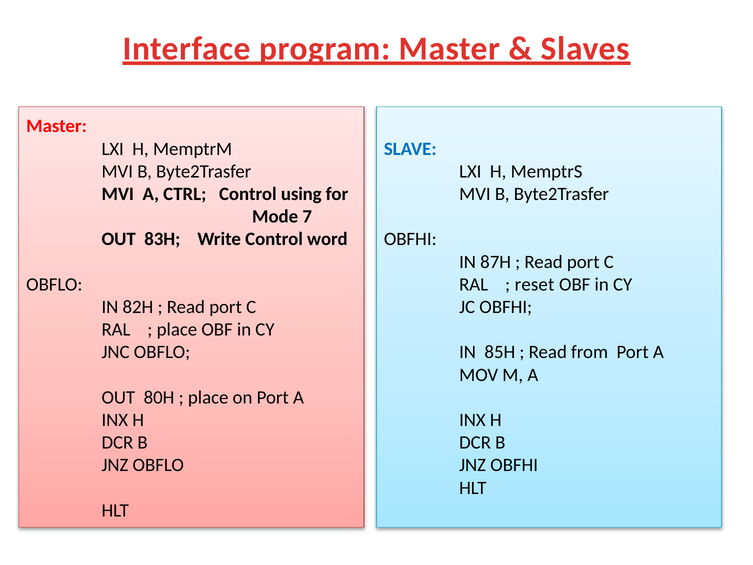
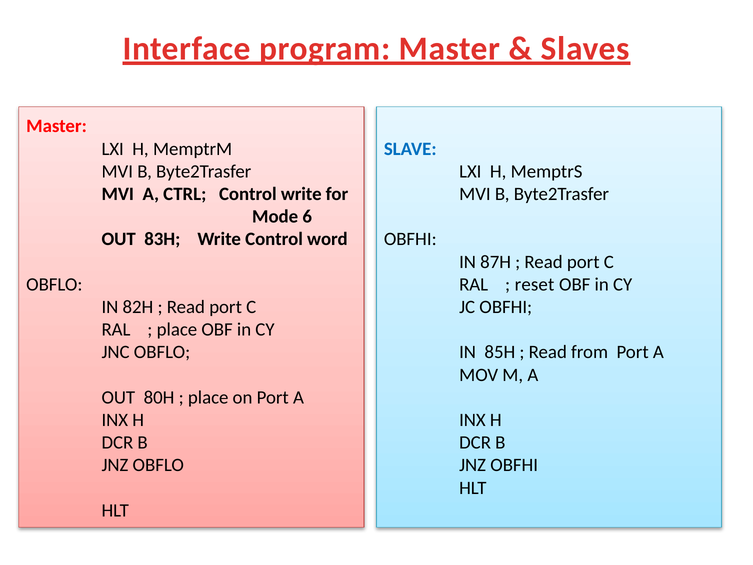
Control using: using -> write
7: 7 -> 6
